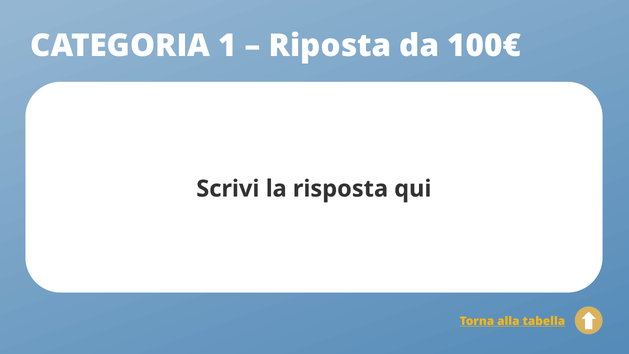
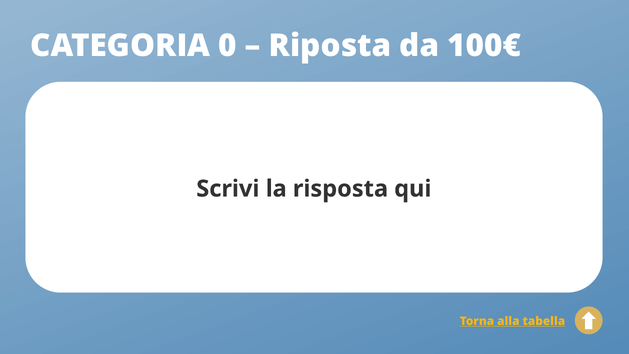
1: 1 -> 0
